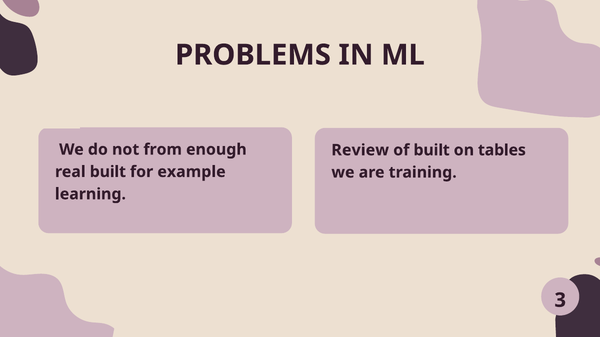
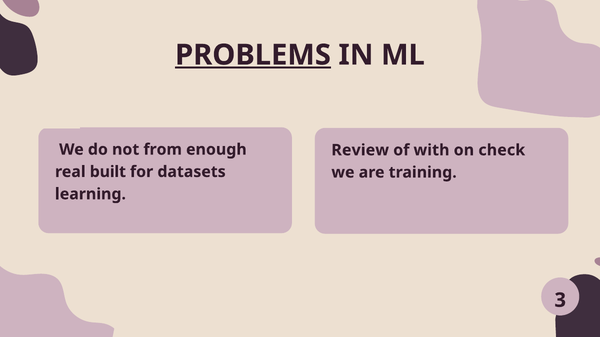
PROBLEMS underline: none -> present
of built: built -> with
tables: tables -> check
example: example -> datasets
